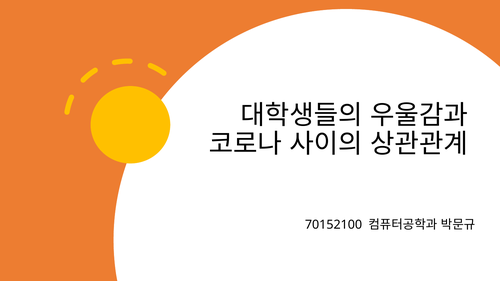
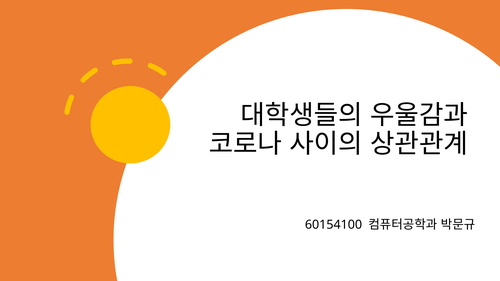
70152100: 70152100 -> 60154100
